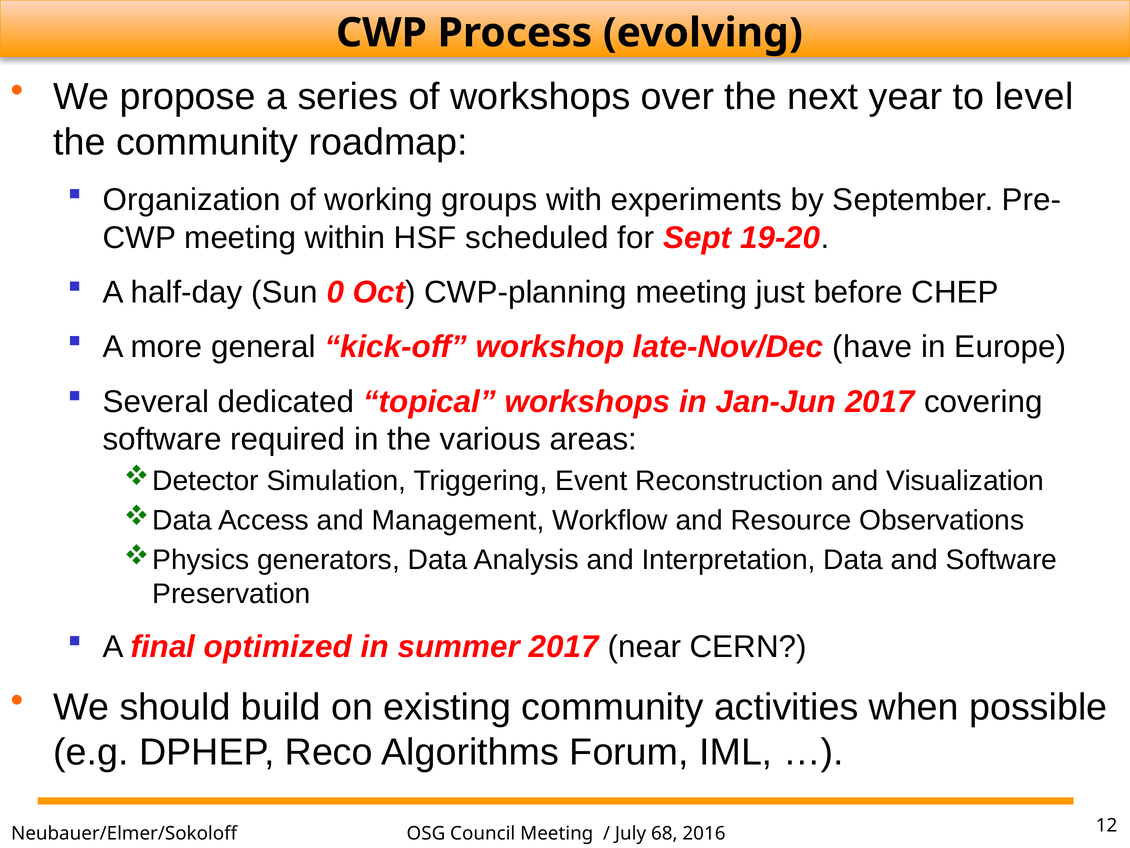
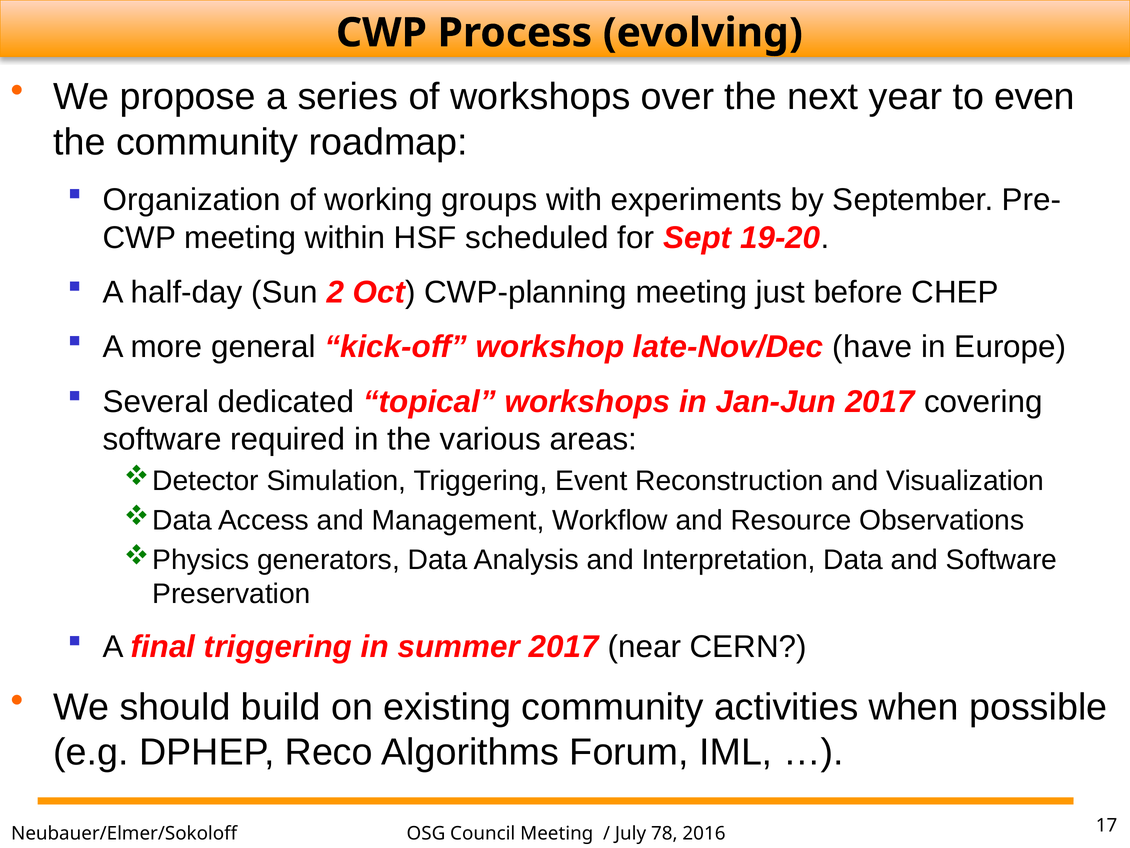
level: level -> even
0: 0 -> 2
final optimized: optimized -> triggering
68: 68 -> 78
12: 12 -> 17
